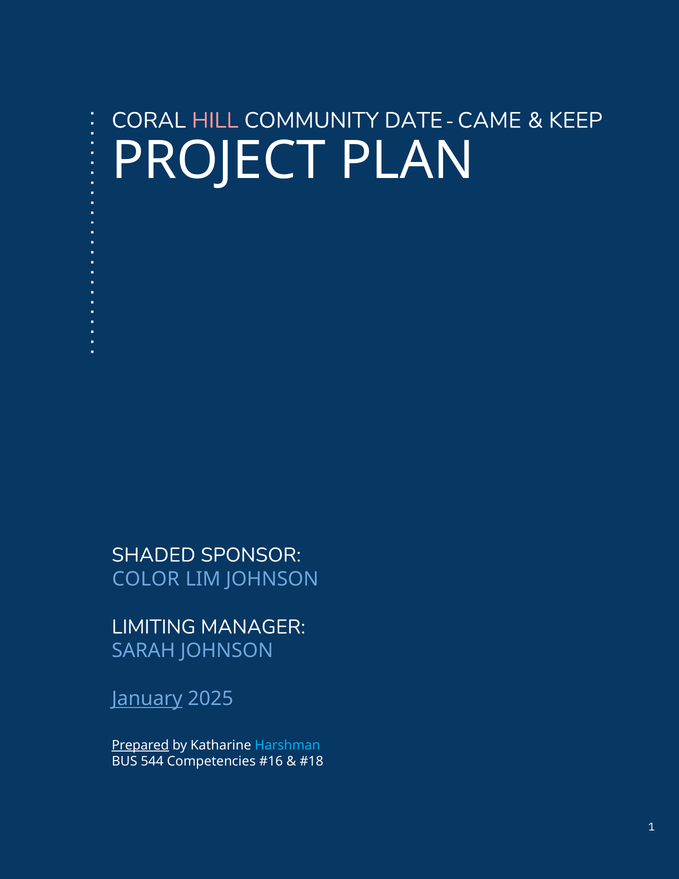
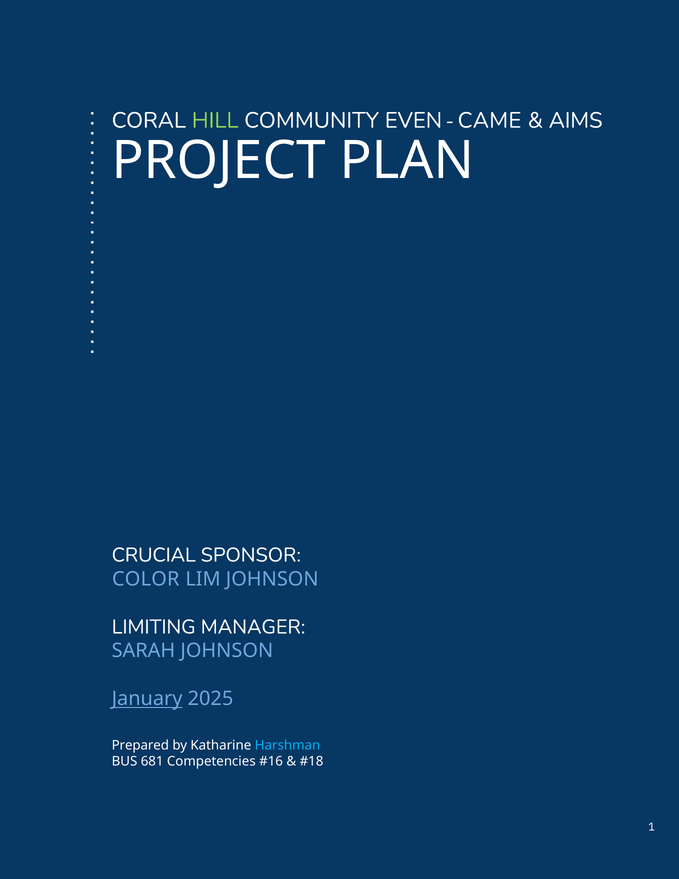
HILL colour: pink -> light green
DATE: DATE -> EVEN
KEEP: KEEP -> AIMS
SHADED: SHADED -> CRUCIAL
Prepared underline: present -> none
544: 544 -> 681
